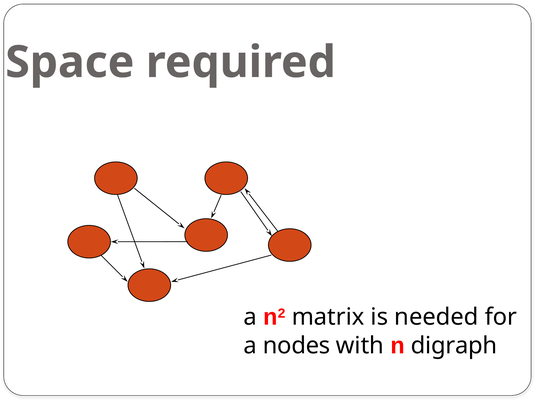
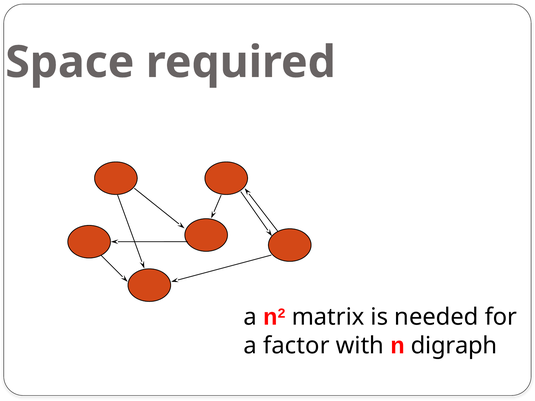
nodes: nodes -> factor
